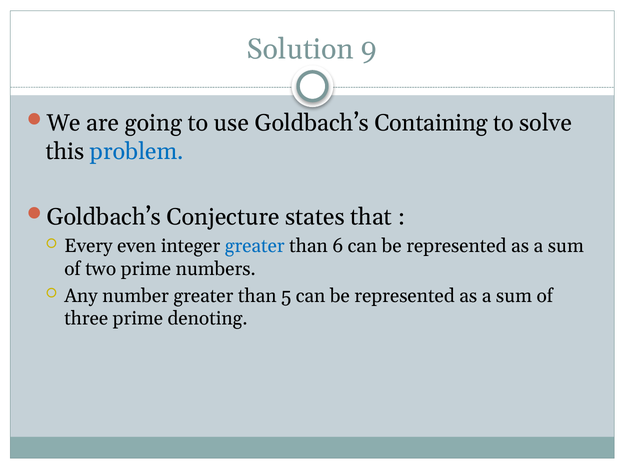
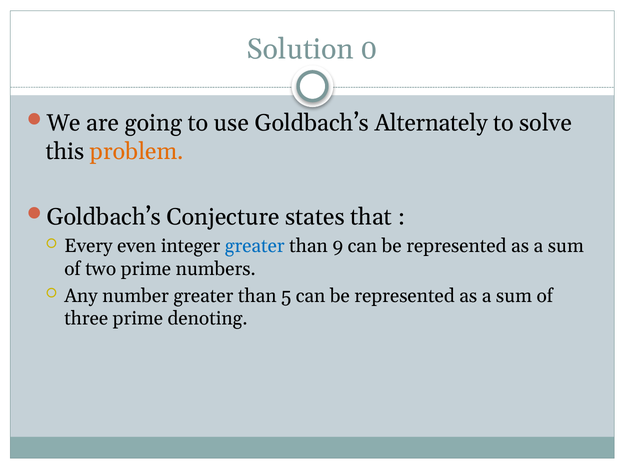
9: 9 -> 0
Containing: Containing -> Alternately
problem colour: blue -> orange
6: 6 -> 9
